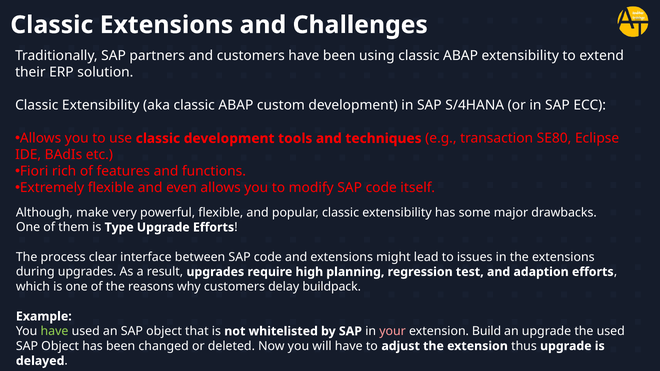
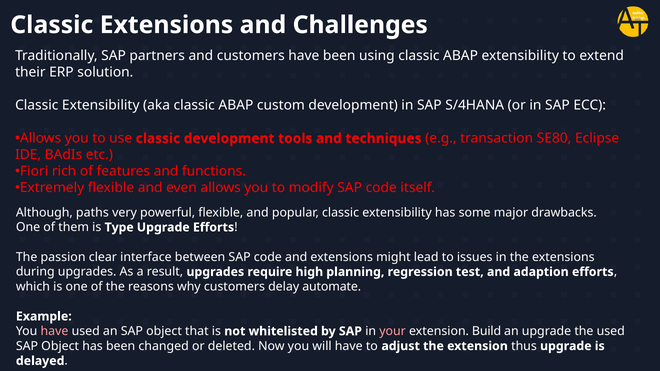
make: make -> paths
process: process -> passion
buildpack: buildpack -> automate
have at (54, 331) colour: light green -> pink
